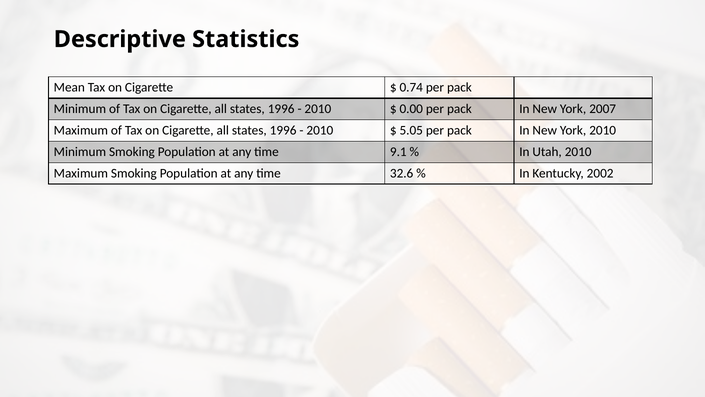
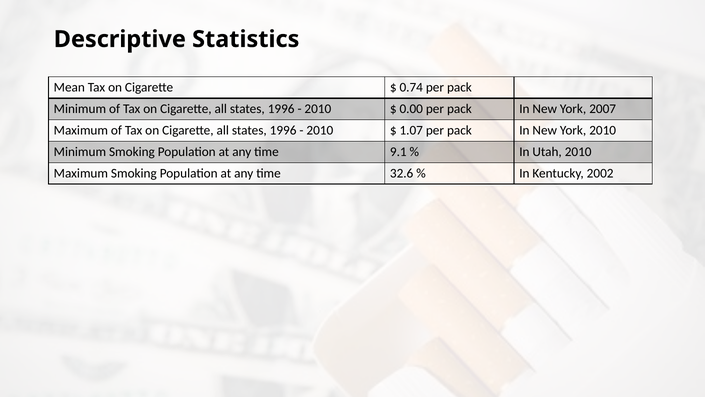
5.05: 5.05 -> 1.07
